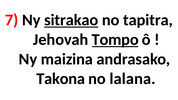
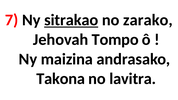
tapitra: tapitra -> zarako
Tompo underline: present -> none
lalana: lalana -> lavitra
